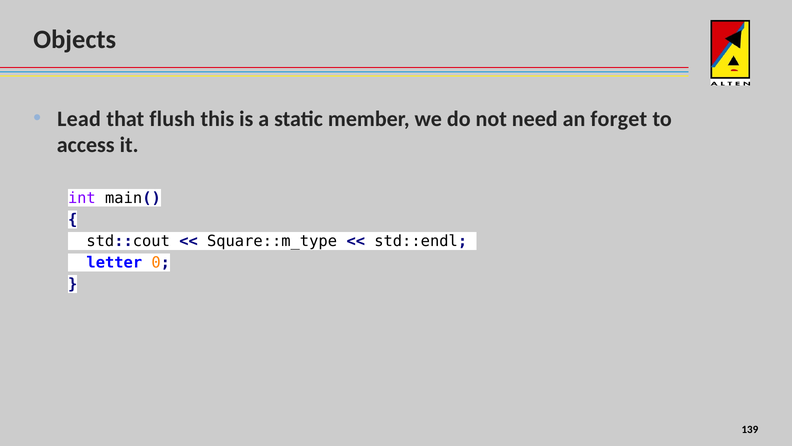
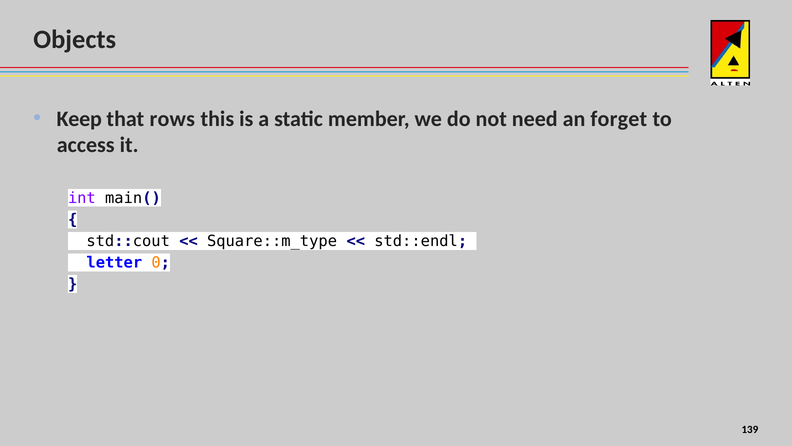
Lead: Lead -> Keep
flush: flush -> rows
